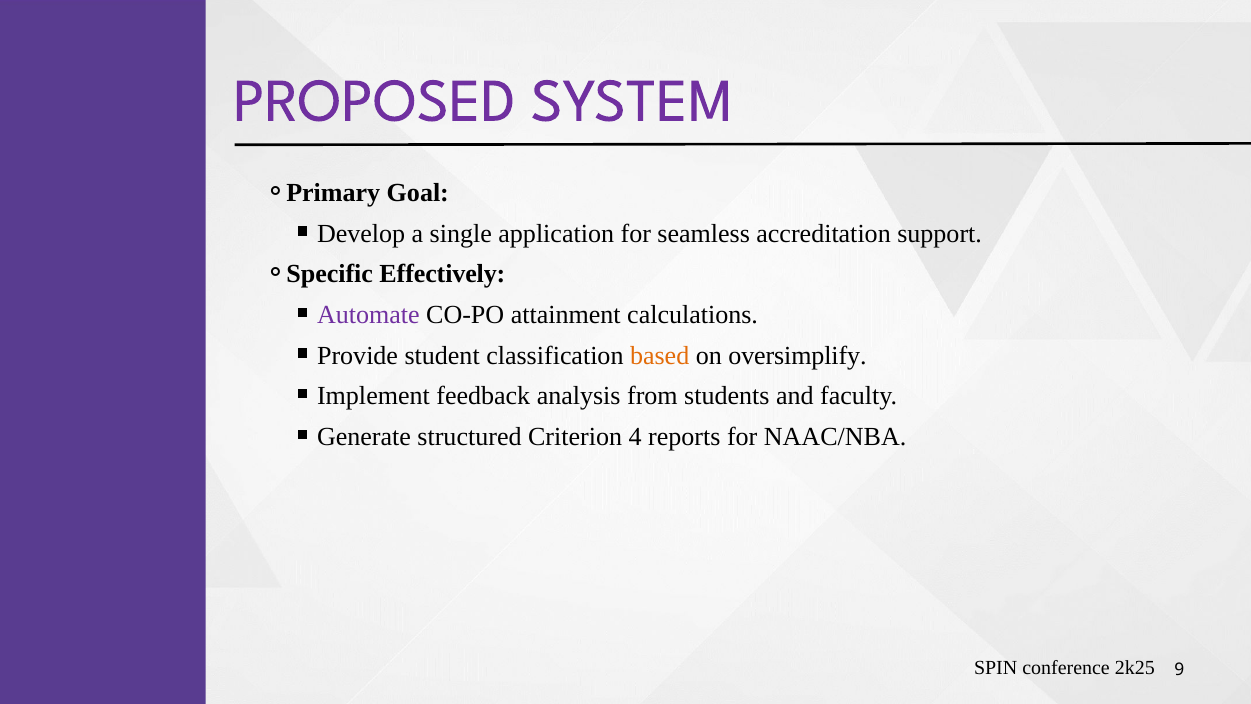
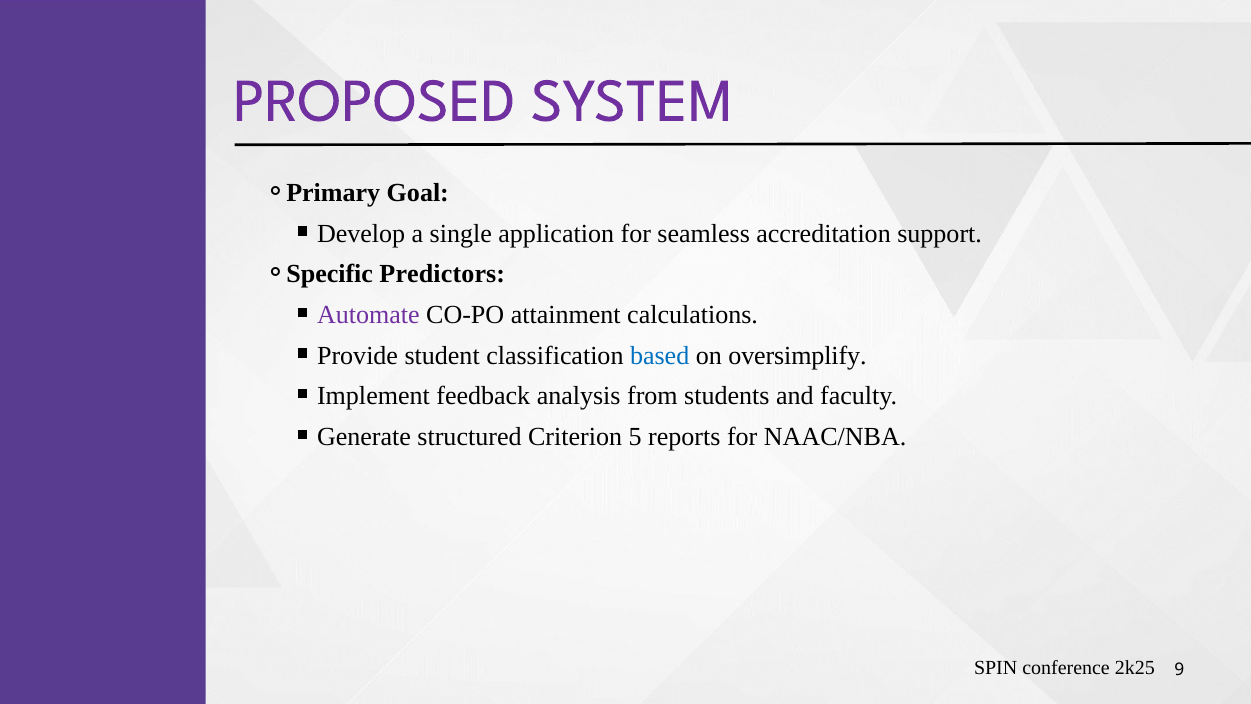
Effectively: Effectively -> Predictors
based colour: orange -> blue
4: 4 -> 5
